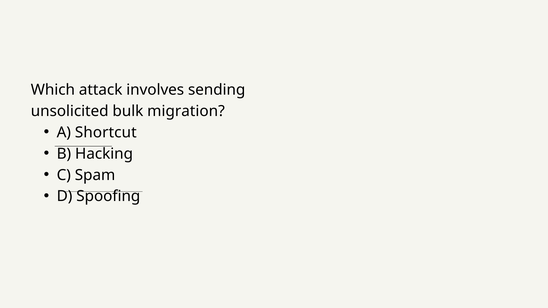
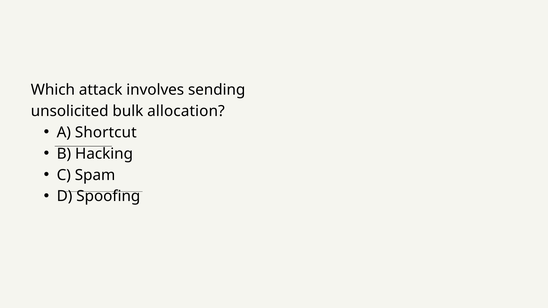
migration: migration -> allocation
